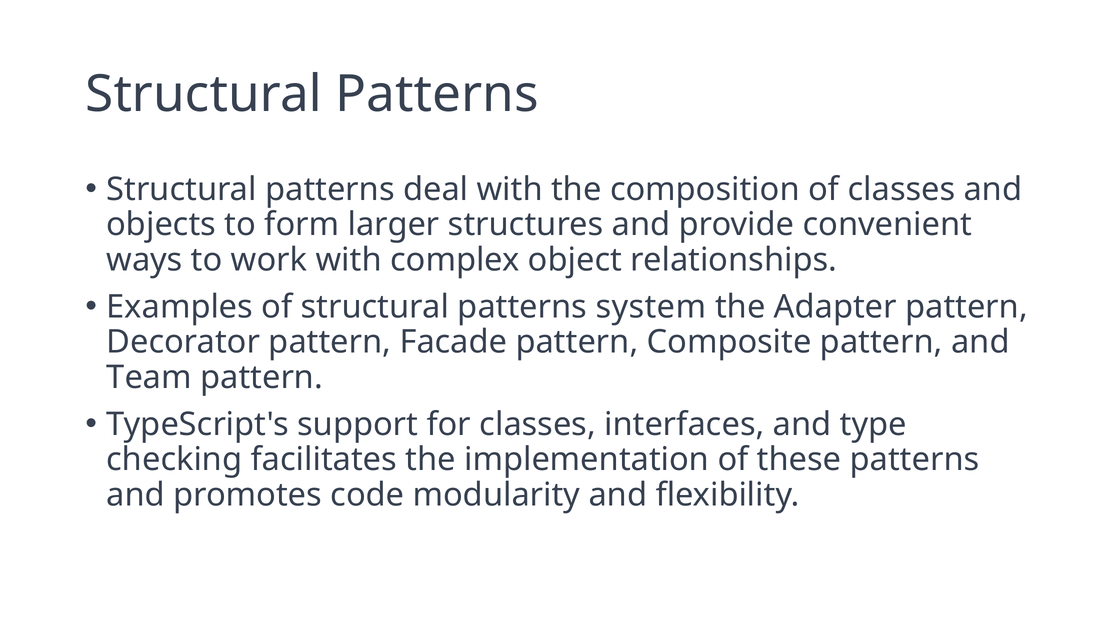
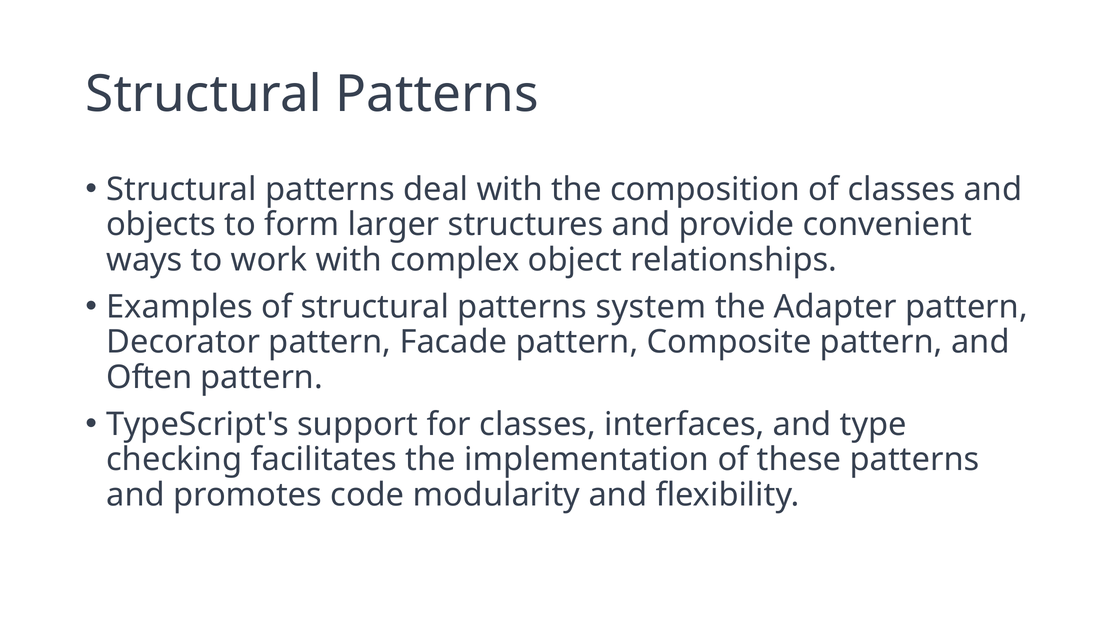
Team: Team -> Often
